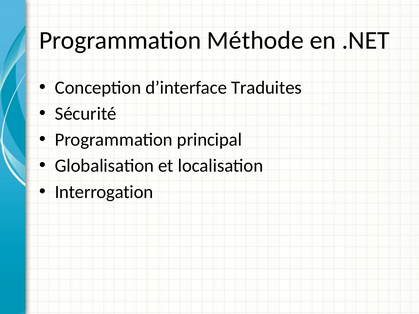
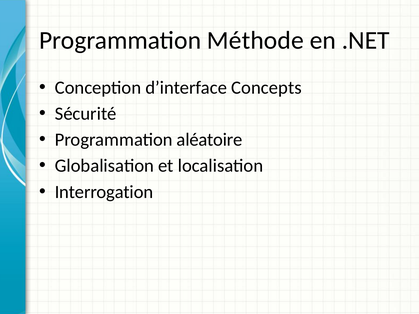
Traduites: Traduites -> Concepts
principal: principal -> aléatoire
